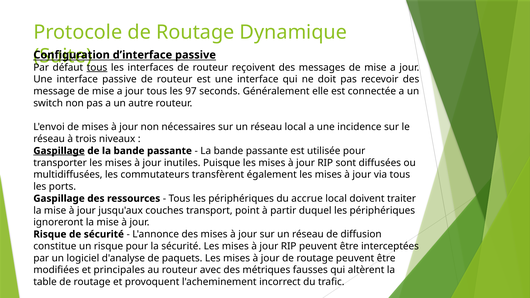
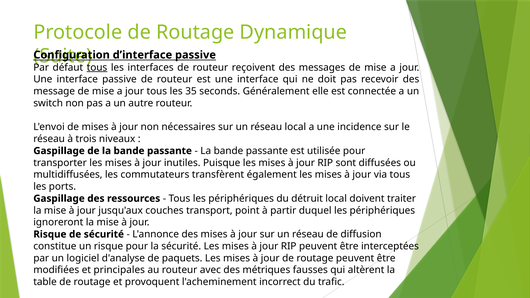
97: 97 -> 35
Gaspillage at (59, 151) underline: present -> none
accrue: accrue -> détruit
